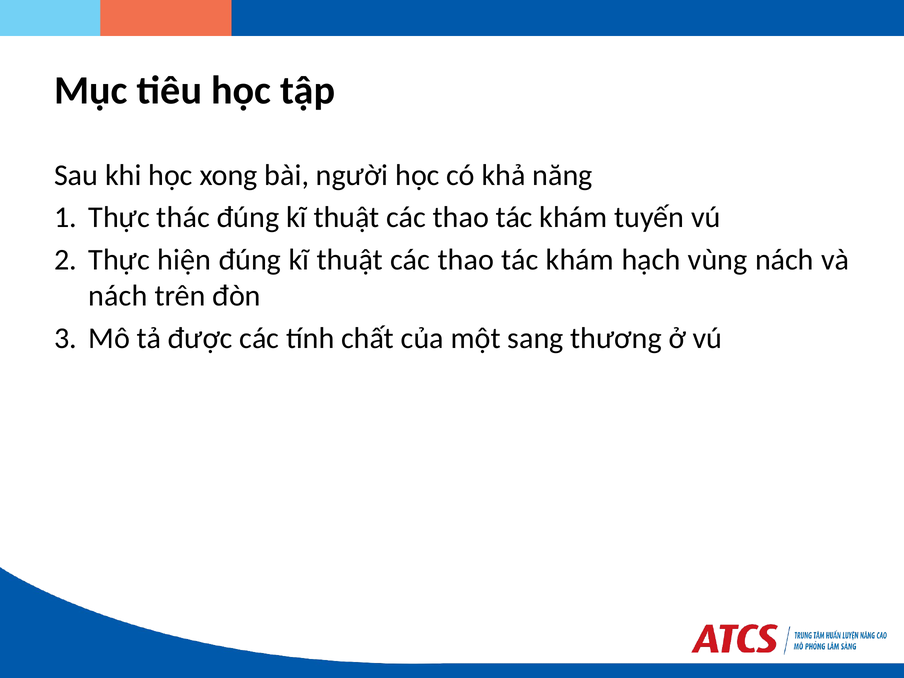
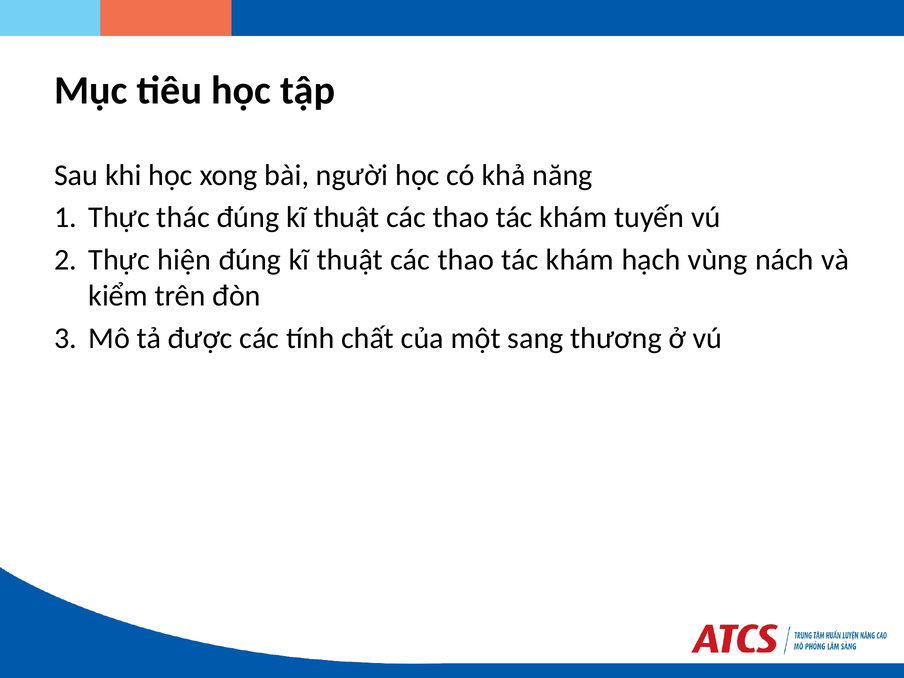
nách at (118, 296): nách -> kiểm
